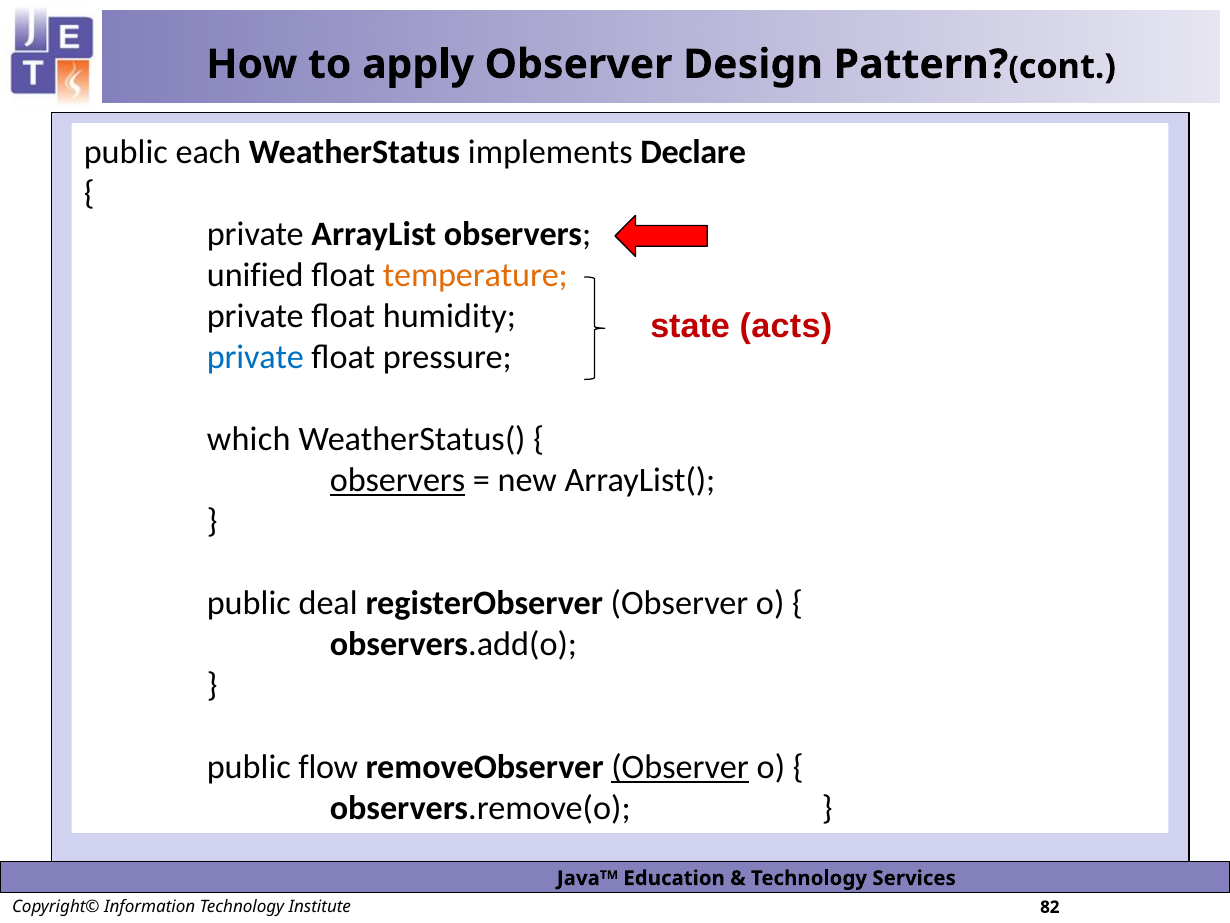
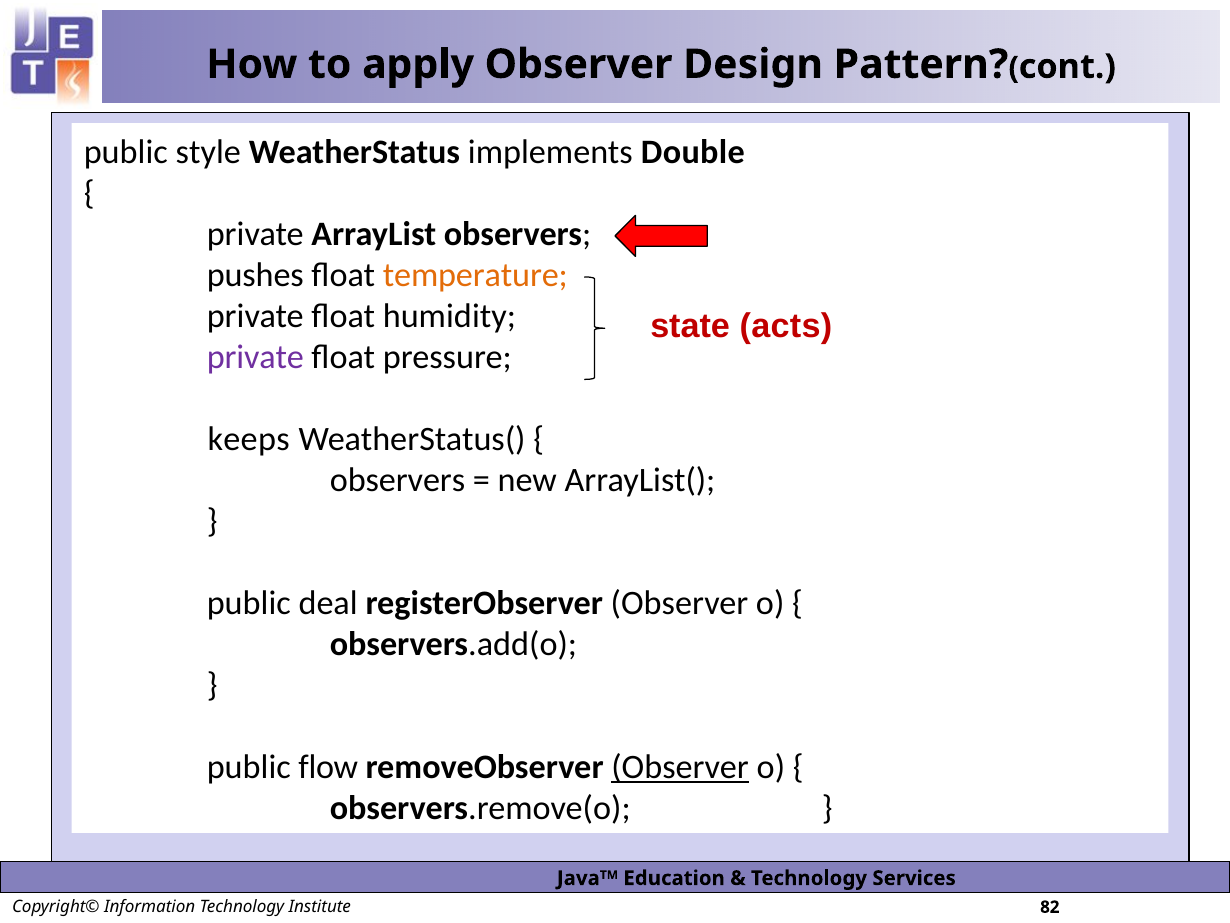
each: each -> style
Declare: Declare -> Double
unified: unified -> pushes
private at (255, 357) colour: blue -> purple
which: which -> keeps
observers at (398, 480) underline: present -> none
